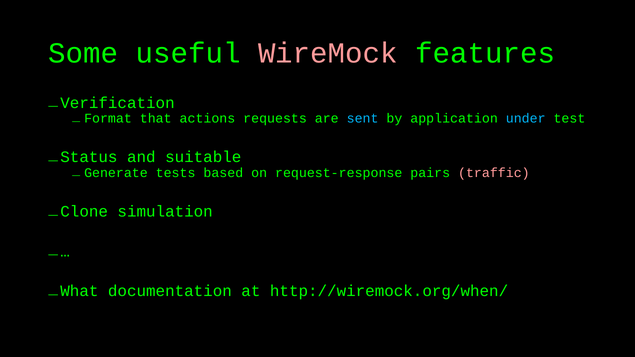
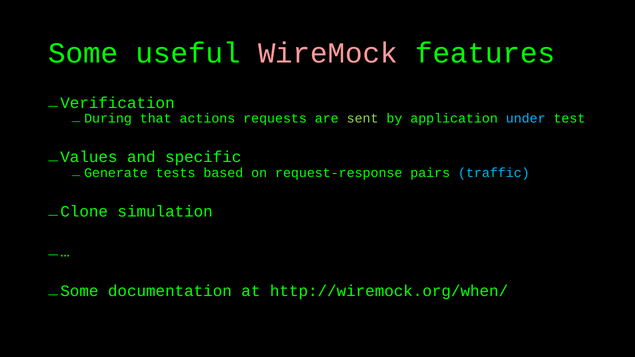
Format: Format -> During
sent colour: light blue -> light green
Status: Status -> Values
suitable: suitable -> specific
traffic colour: pink -> light blue
What at (79, 291): What -> Some
